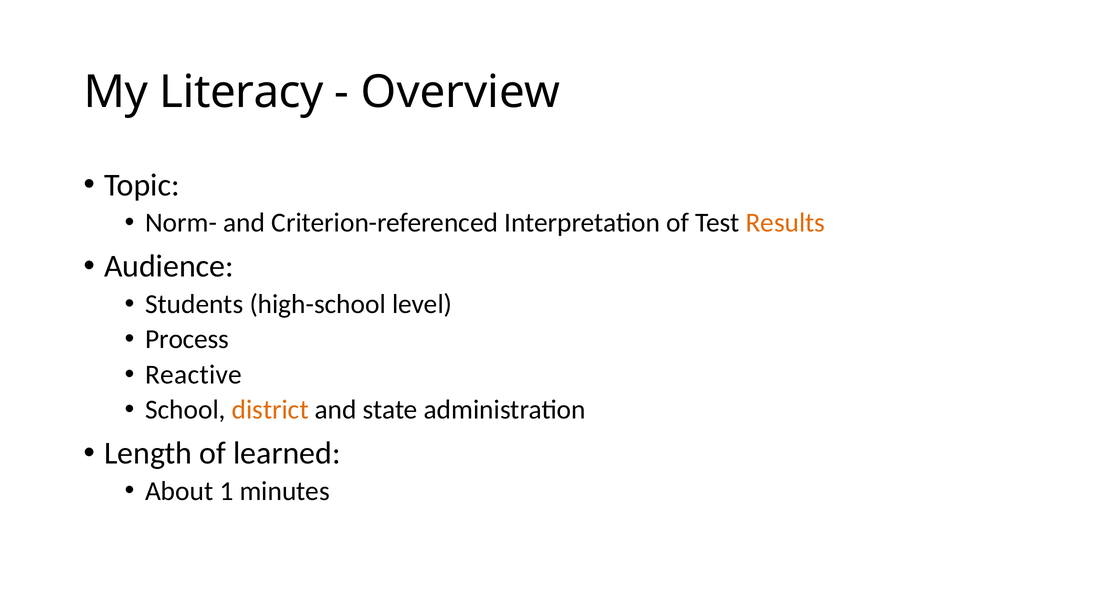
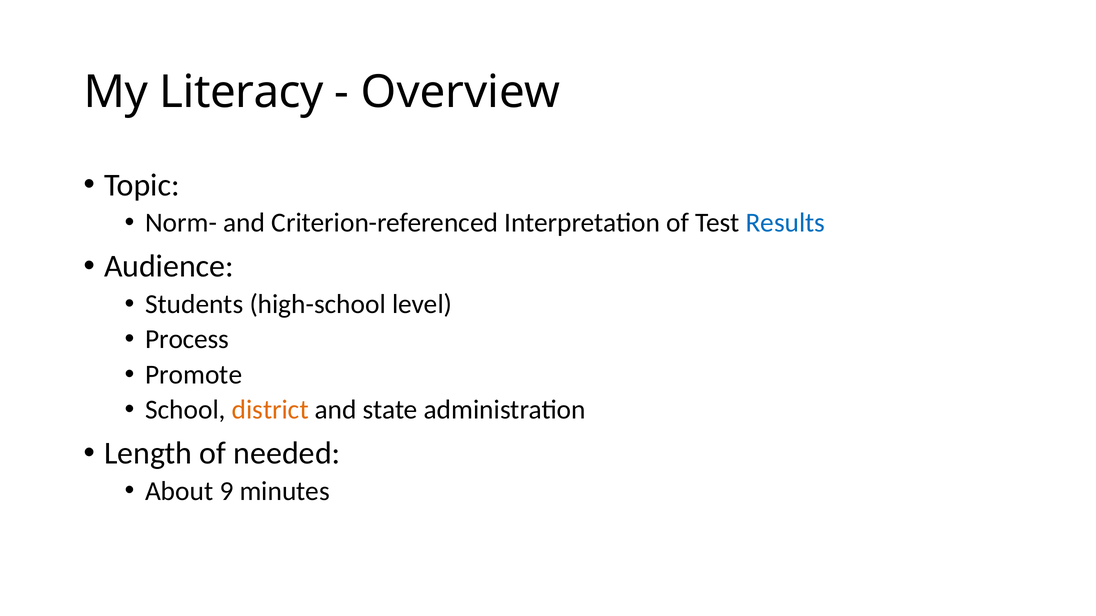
Results colour: orange -> blue
Reactive: Reactive -> Promote
learned: learned -> needed
1: 1 -> 9
